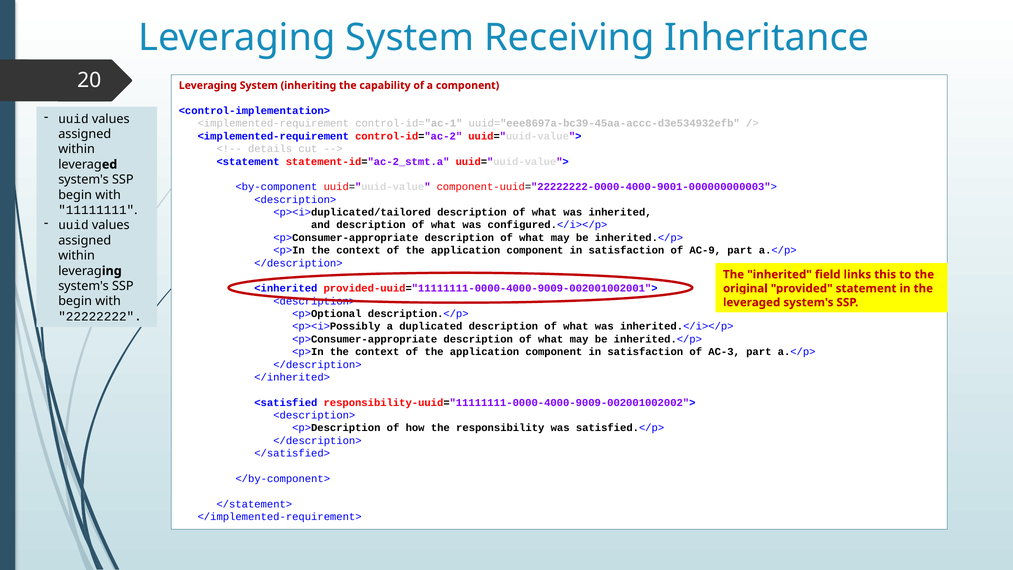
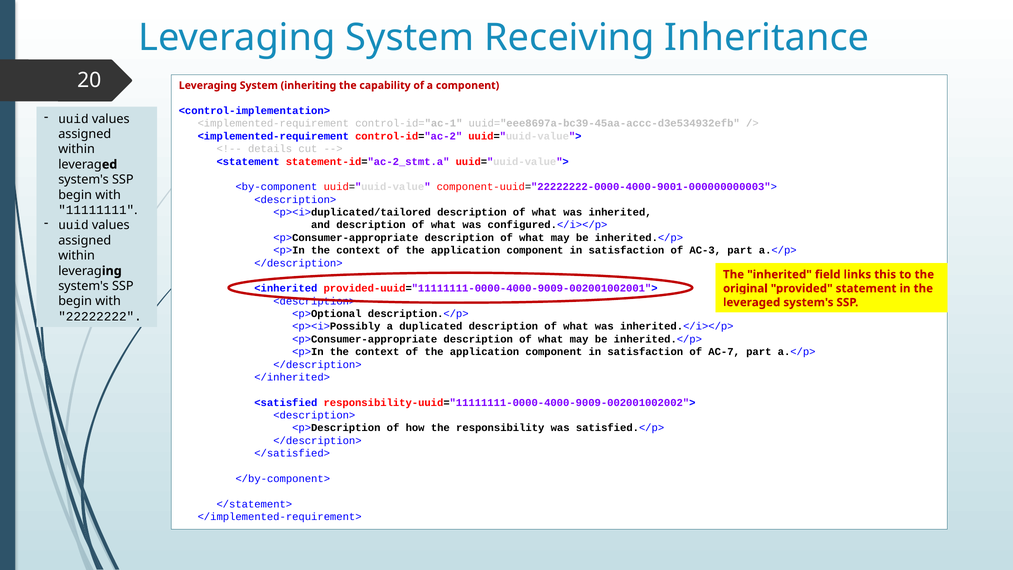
AC-9: AC-9 -> AC-3
AC-3: AC-3 -> AC-7
